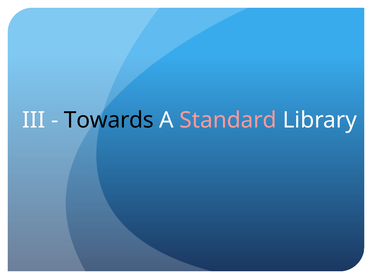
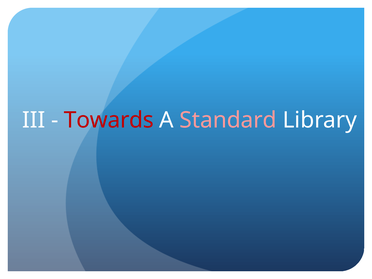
Towards colour: black -> red
